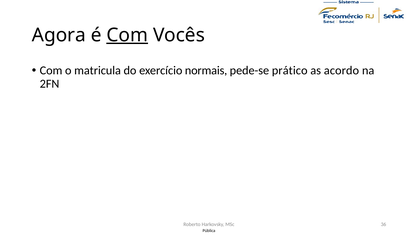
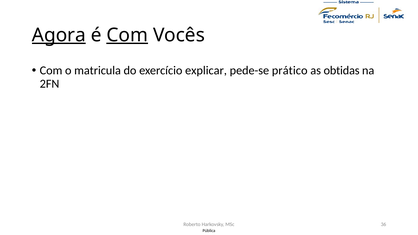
Agora underline: none -> present
normais: normais -> explicar
acordo: acordo -> obtidas
